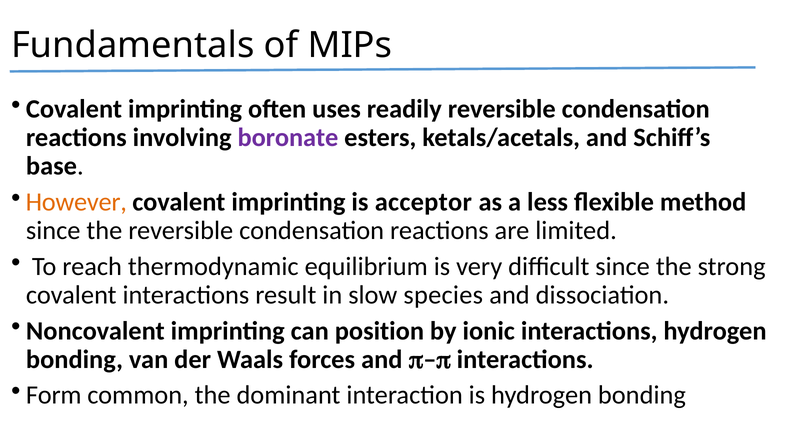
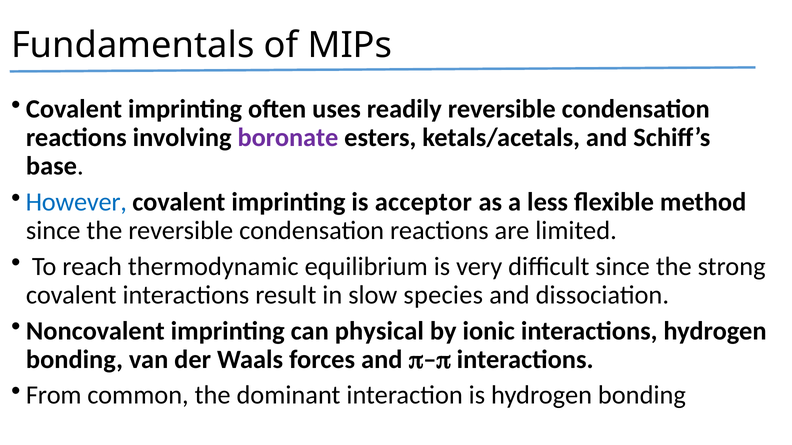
However colour: orange -> blue
position: position -> physical
Form: Form -> From
